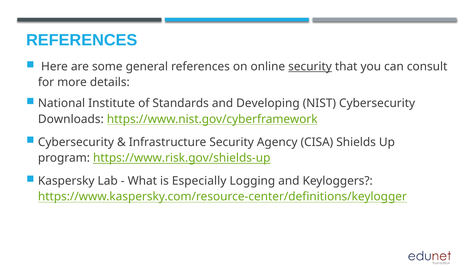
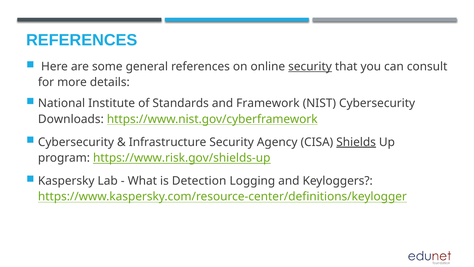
Developing: Developing -> Framework
Shields underline: none -> present
Especially: Especially -> Detection
